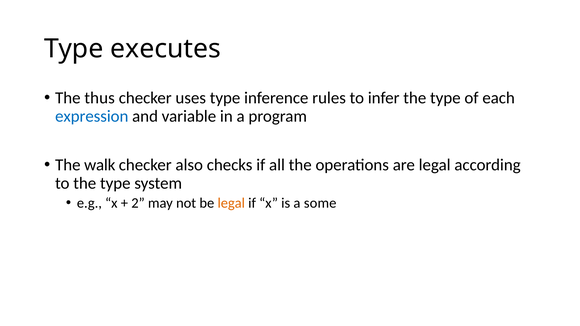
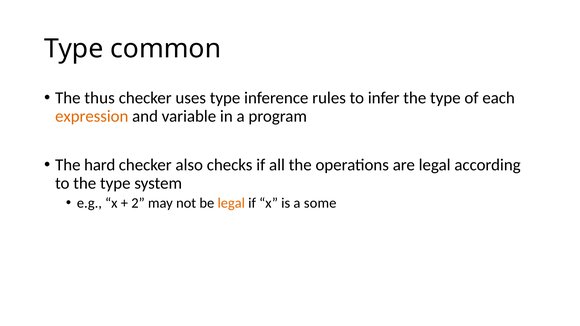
executes: executes -> common
expression colour: blue -> orange
walk: walk -> hard
